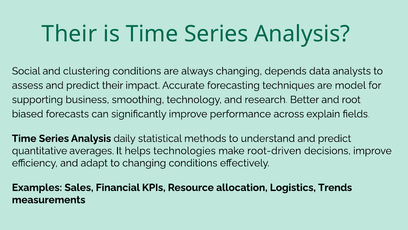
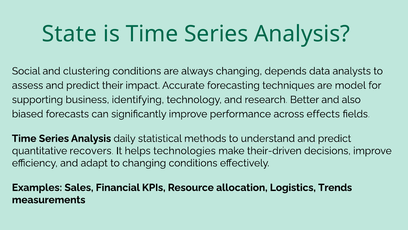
Their at (69, 34): Their -> State
smoothing: smoothing -> identifying
root: root -> also
explain: explain -> effects
averages: averages -> recovers
root-driven: root-driven -> their-driven
